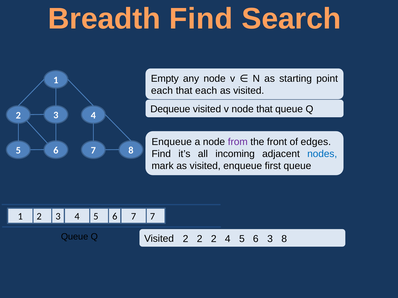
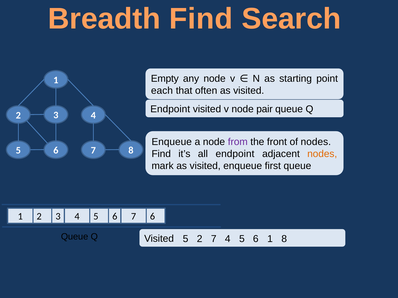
that each: each -> often
Dequeue at (170, 109): Dequeue -> Endpoint
node that: that -> pair
of edges: edges -> nodes
all incoming: incoming -> endpoint
nodes at (322, 154) colour: blue -> orange
4 7: 7 -> 6
2 at (186, 239): 2 -> 5
2 at (214, 239): 2 -> 7
4 3: 3 -> 1
